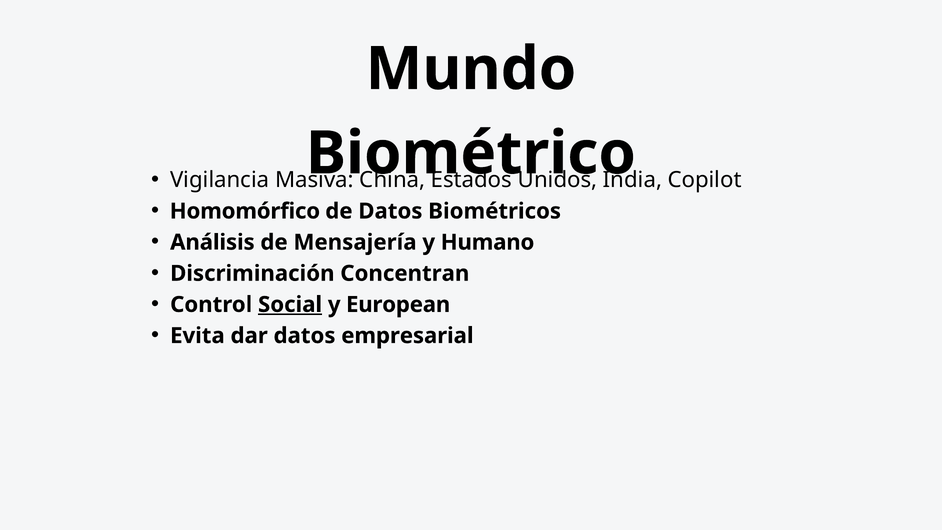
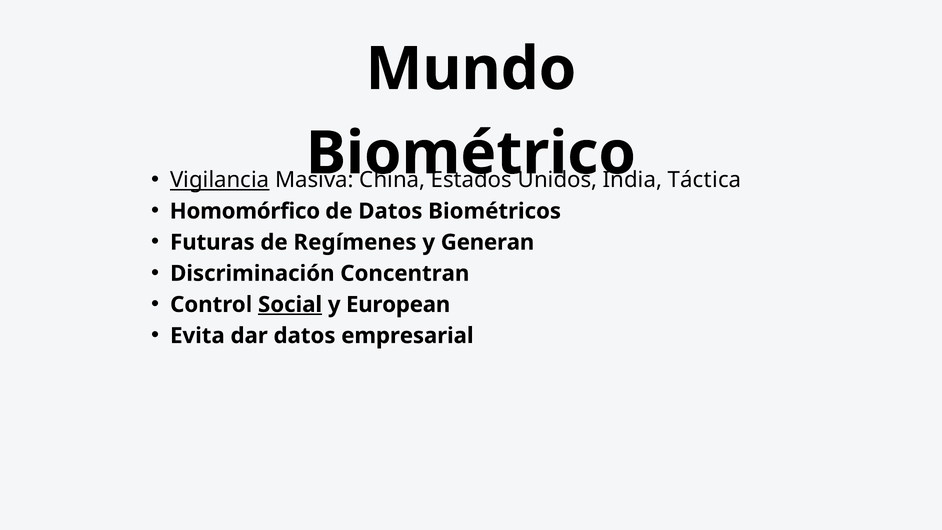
Vigilancia underline: none -> present
Copilot: Copilot -> Táctica
Análisis: Análisis -> Futuras
Mensajería: Mensajería -> Regímenes
Humano: Humano -> Generan
